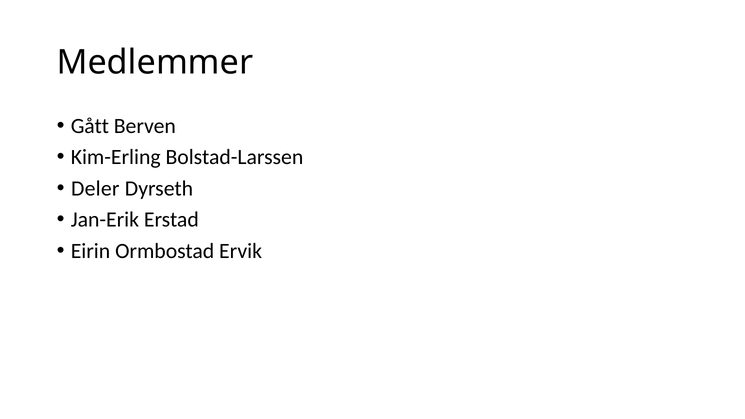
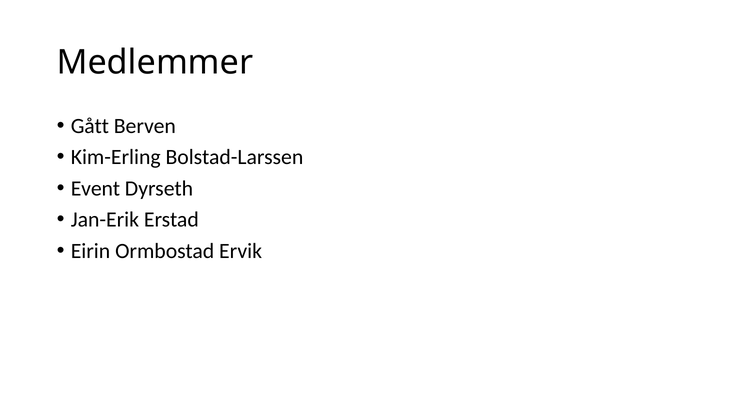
Deler: Deler -> Event
